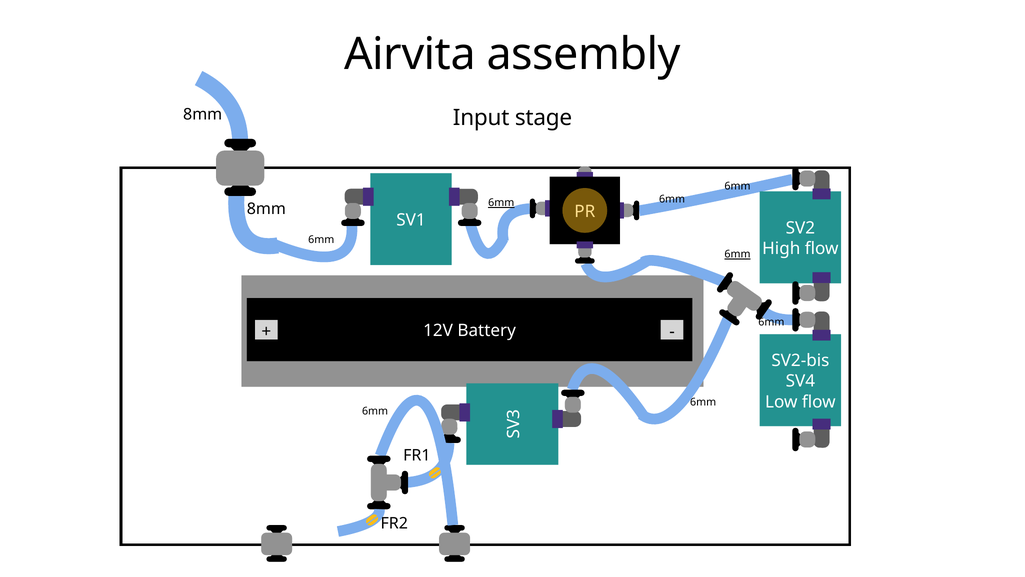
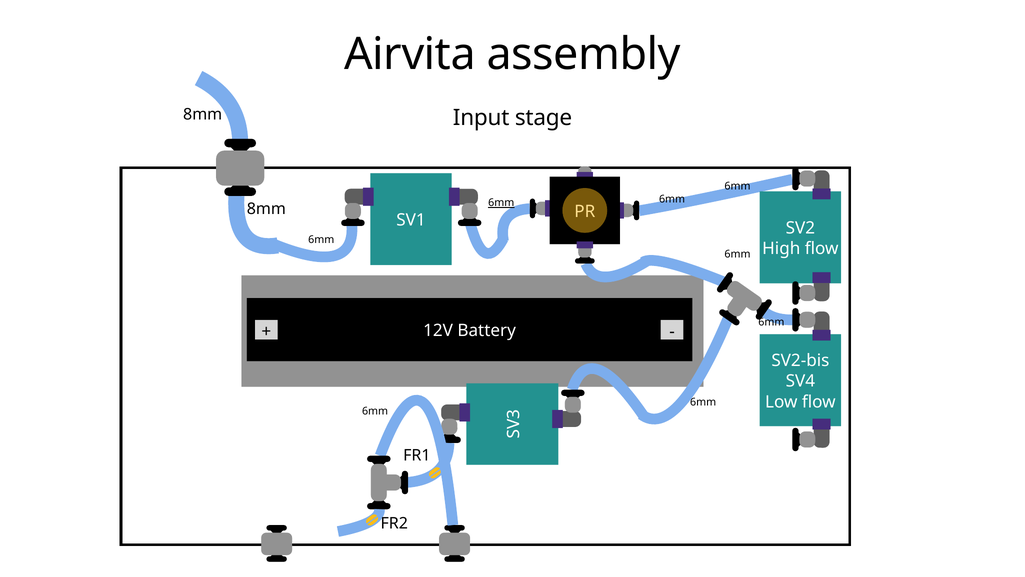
6mm at (737, 254) underline: present -> none
